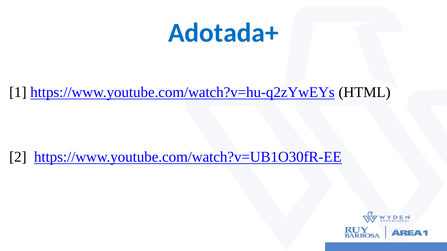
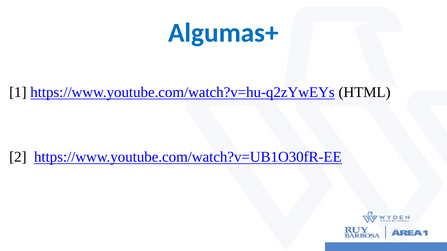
Adotada+: Adotada+ -> Algumas+
